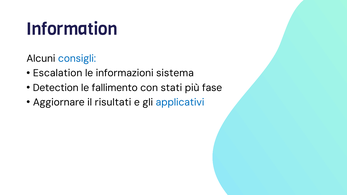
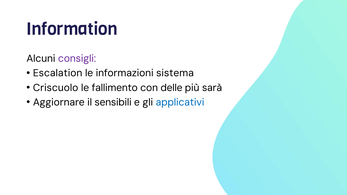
consigli colour: blue -> purple
Detection: Detection -> Criscuolo
stati: stati -> delle
fase: fase -> sarà
risultati: risultati -> sensibili
